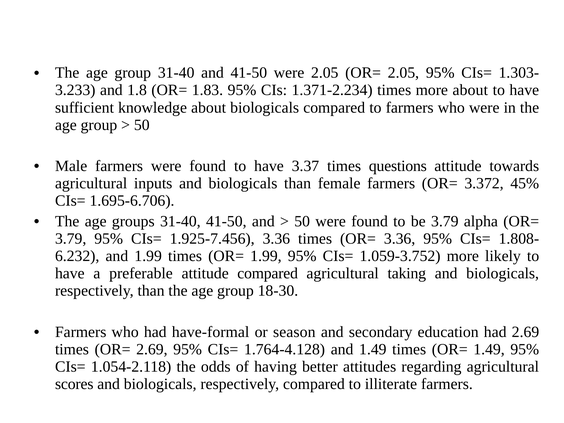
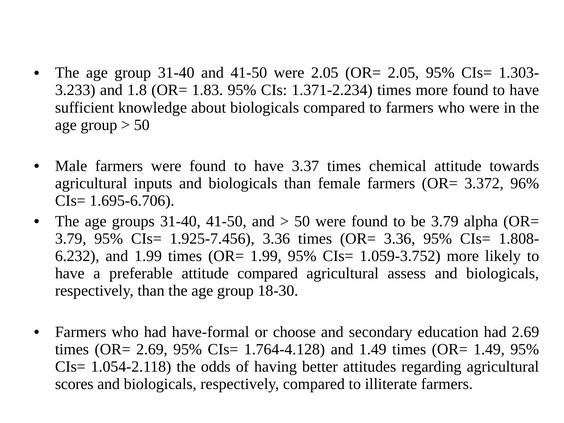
more about: about -> found
questions: questions -> chemical
45%: 45% -> 96%
taking: taking -> assess
season: season -> choose
